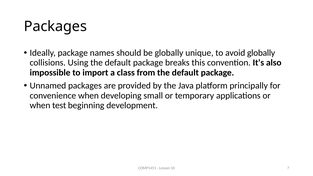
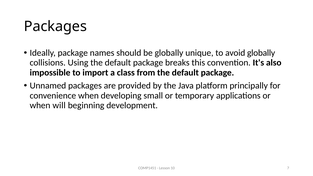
test: test -> will
